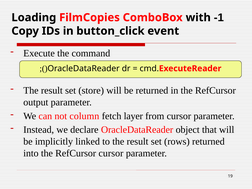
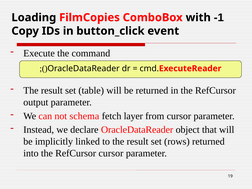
store: store -> table
column: column -> schema
